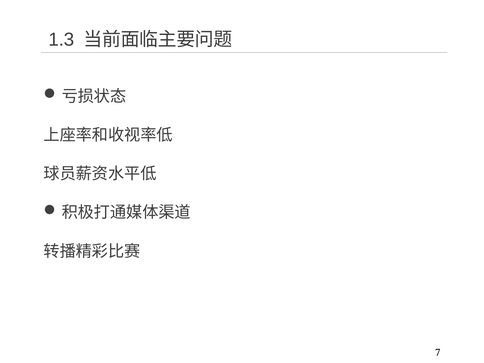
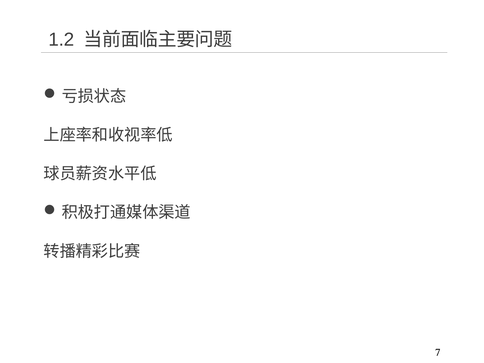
1.3: 1.3 -> 1.2
